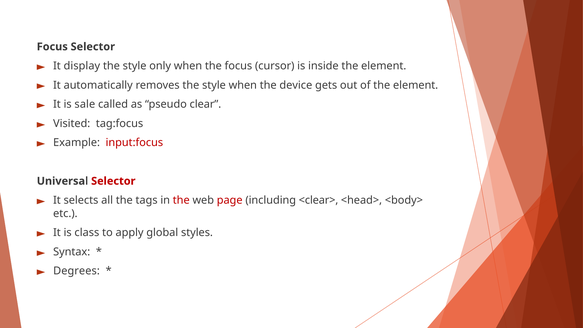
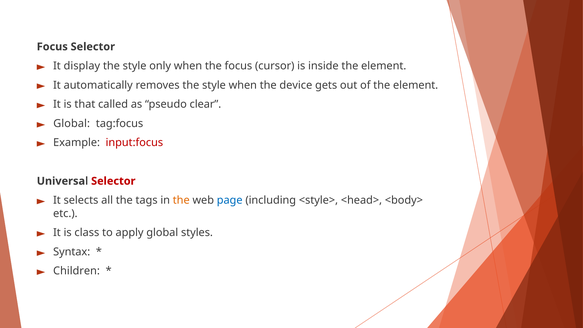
sale: sale -> that
Visited at (72, 123): Visited -> Global
the at (181, 200) colour: red -> orange
page colour: red -> blue
<clear>: <clear> -> <style>
Degrees: Degrees -> Children
